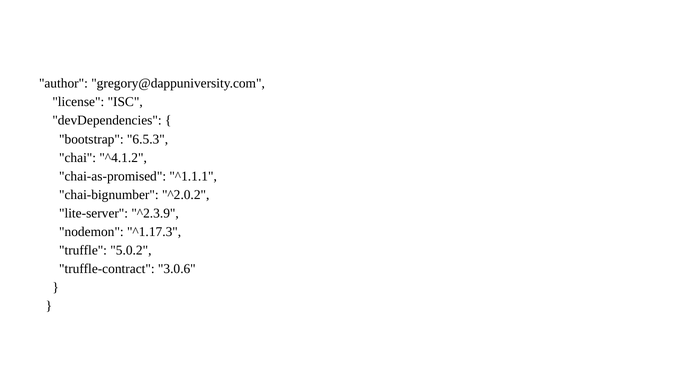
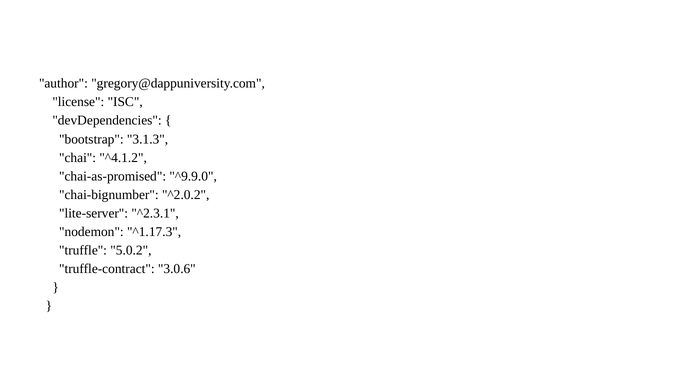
6.5.3: 6.5.3 -> 3.1.3
^1.1.1: ^1.1.1 -> ^9.9.0
^2.3.9: ^2.3.9 -> ^2.3.1
